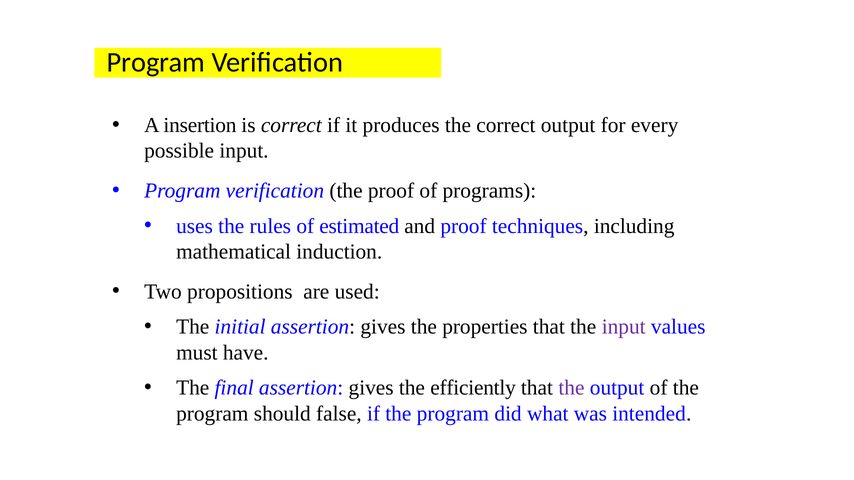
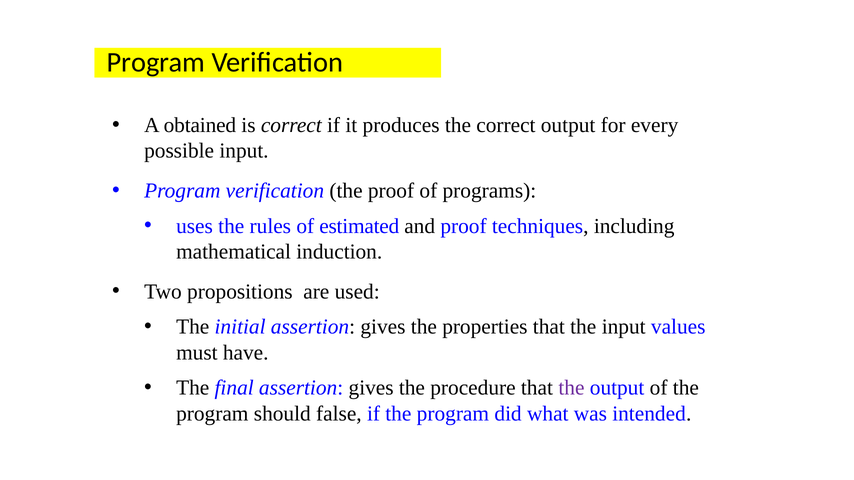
insertion: insertion -> obtained
input at (624, 327) colour: purple -> black
efficiently: efficiently -> procedure
